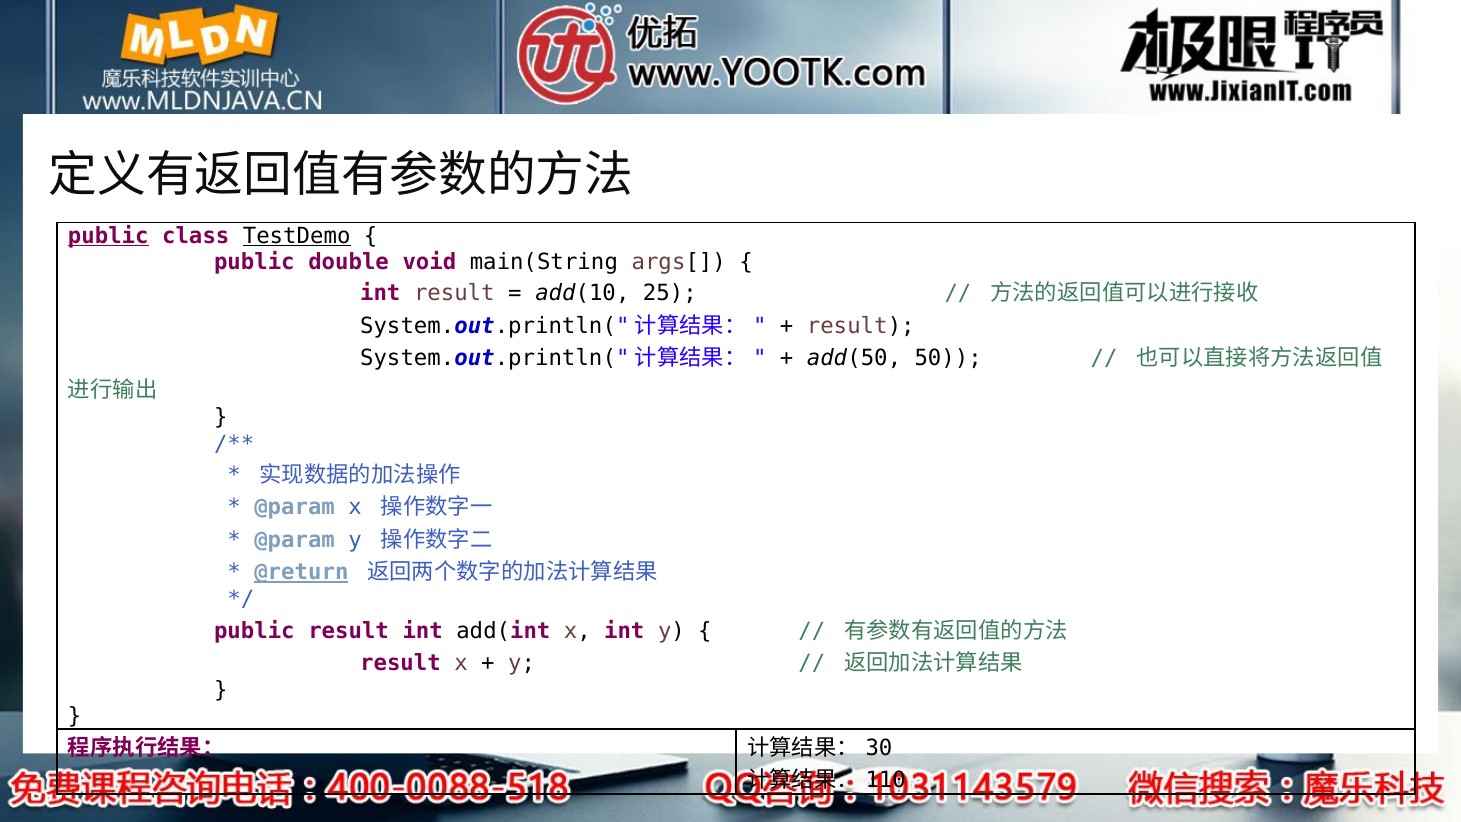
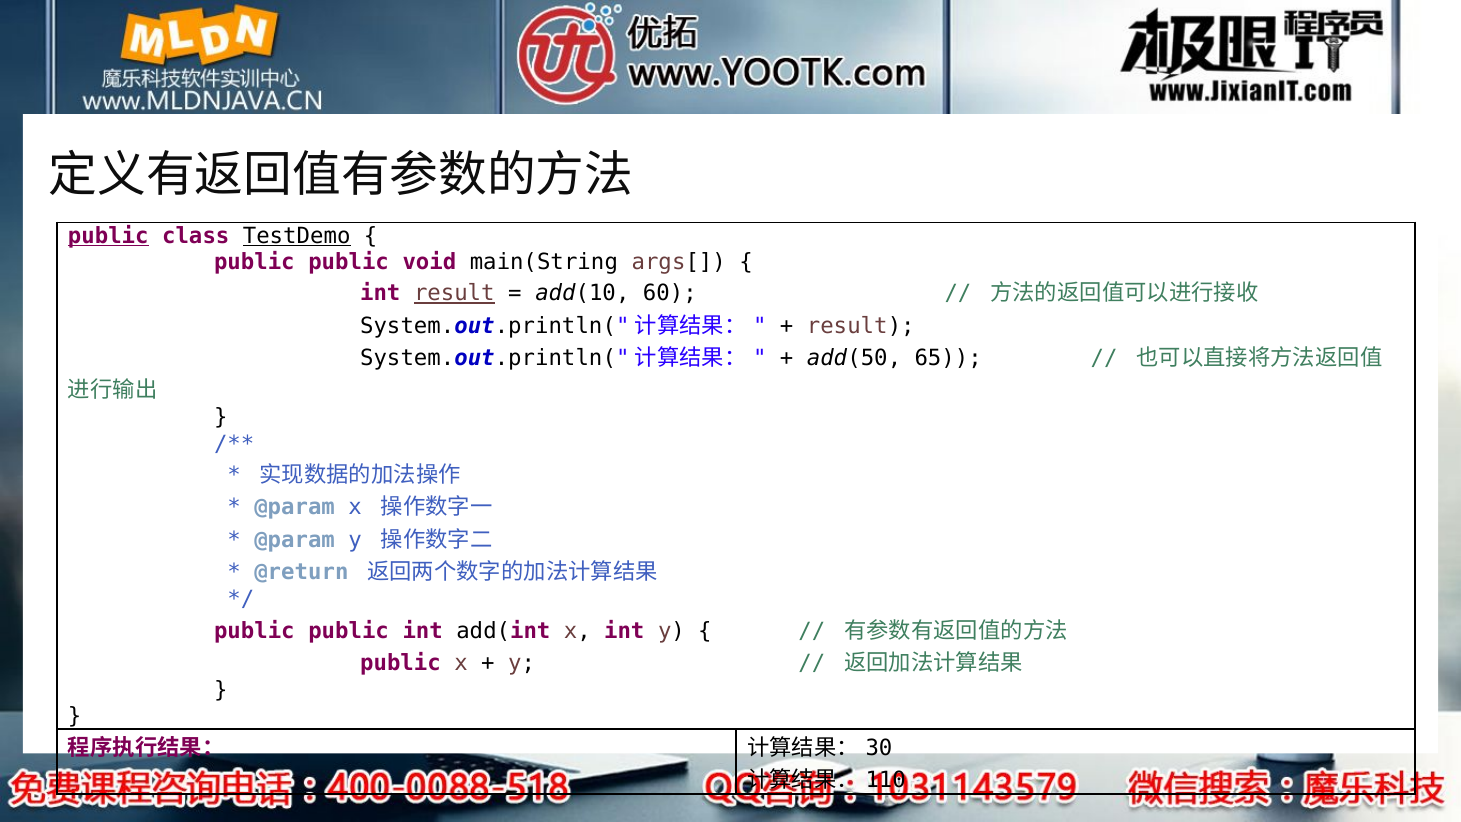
double at (349, 262): double -> public
result at (454, 293) underline: none -> present
25: 25 -> 60
50: 50 -> 65
@return underline: present -> none
result at (349, 631): result -> public
result at (400, 663): result -> public
